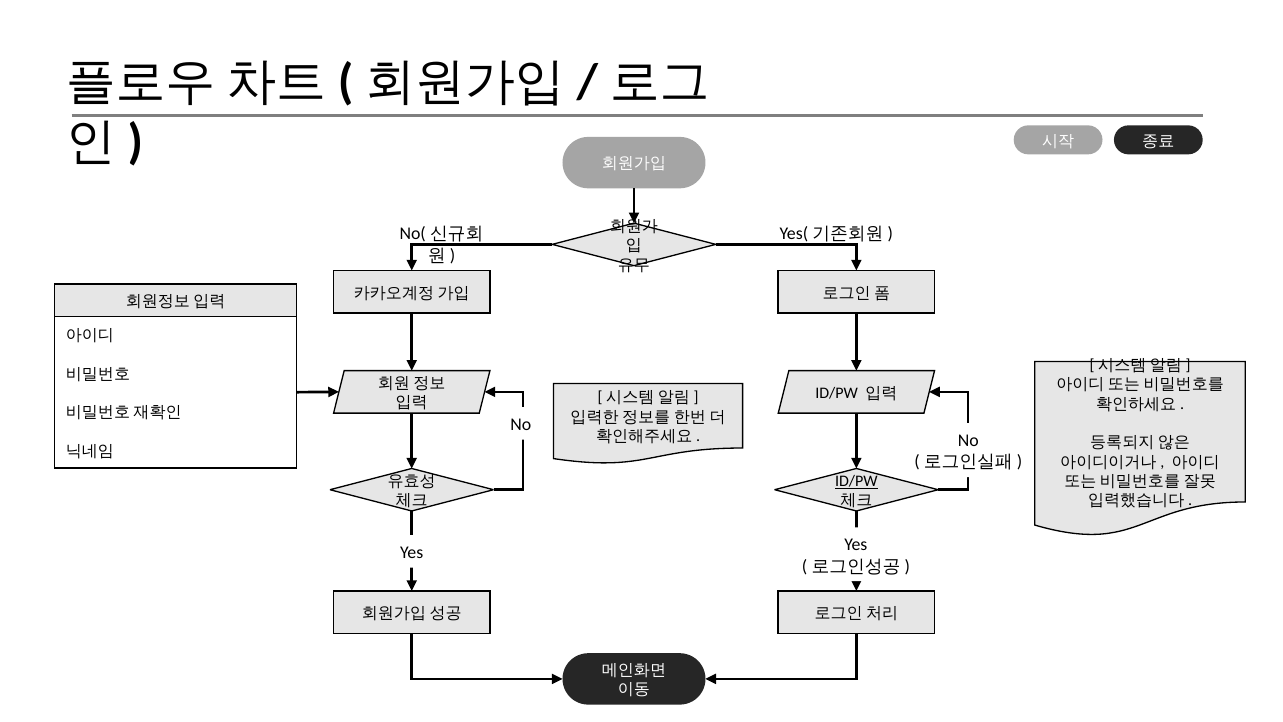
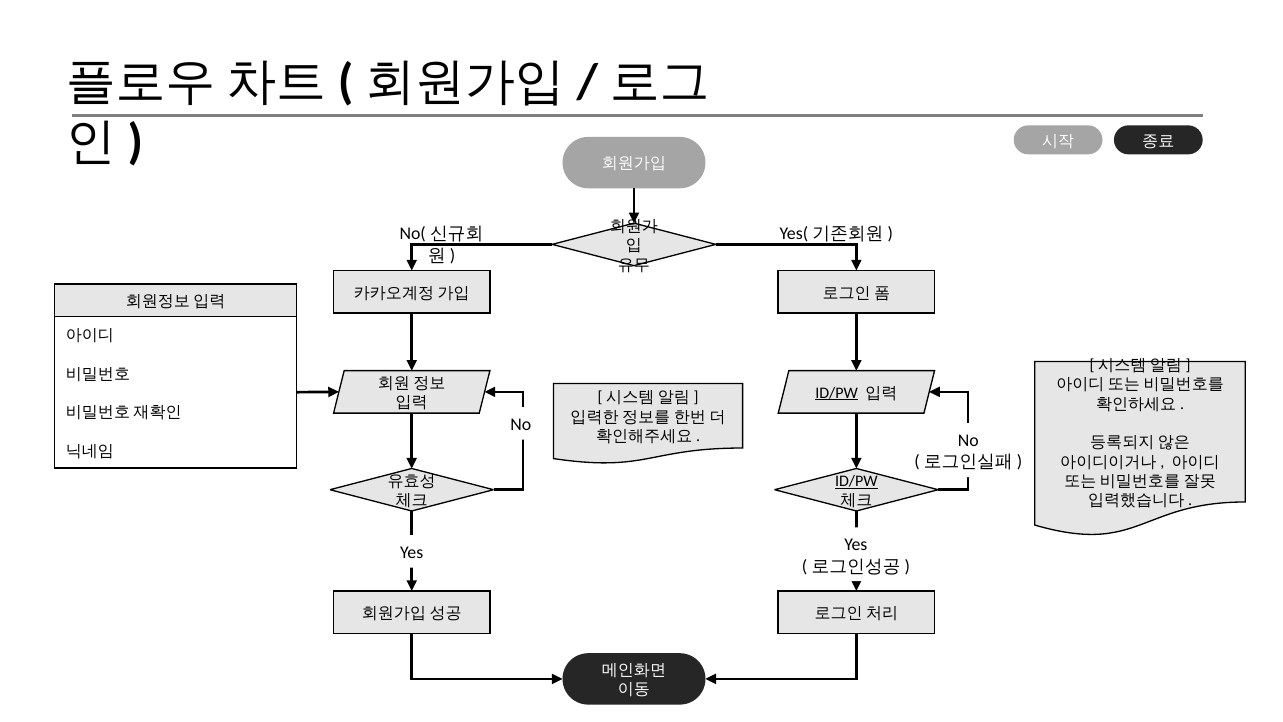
ID/PW at (837, 393) underline: none -> present
